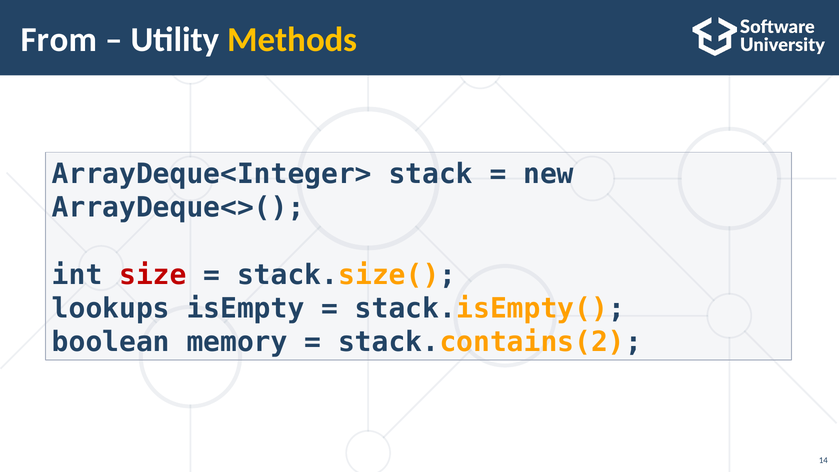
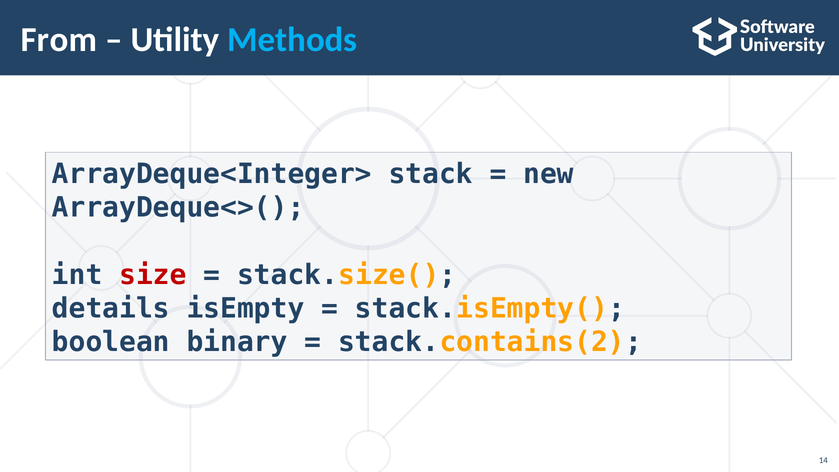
Methods colour: yellow -> light blue
lookups: lookups -> details
memory: memory -> binary
